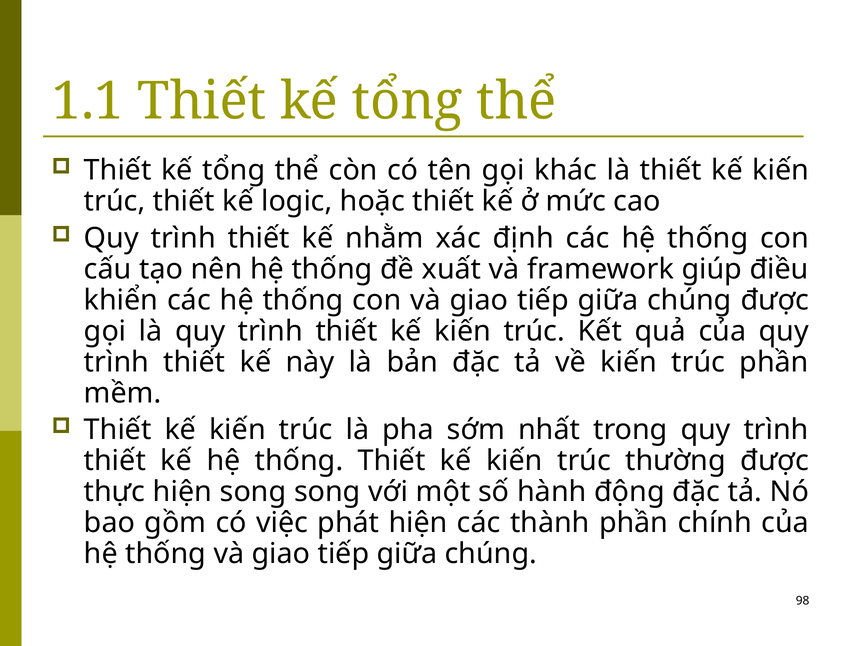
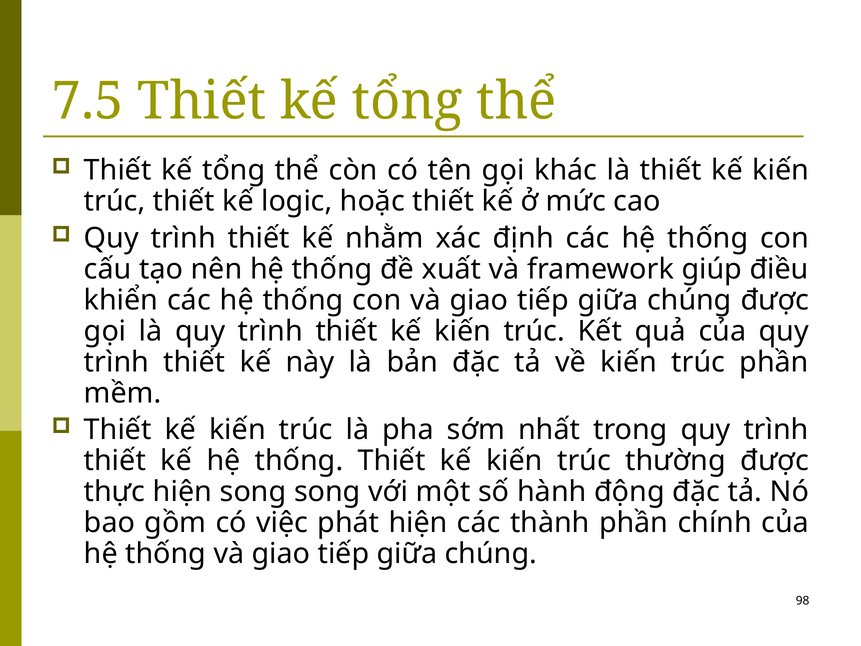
1.1: 1.1 -> 7.5
